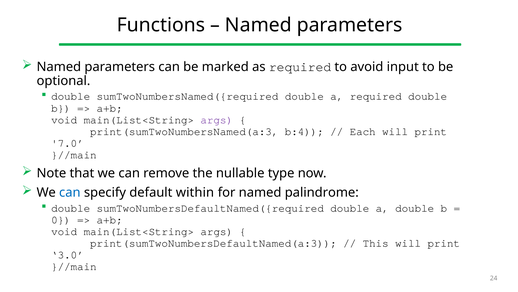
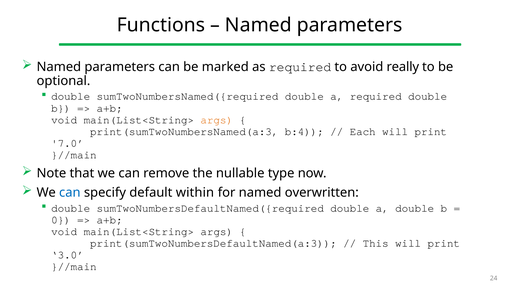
input: input -> really
args at (217, 120) colour: purple -> orange
palindrome: palindrome -> overwritten
